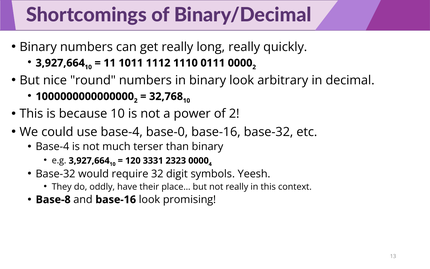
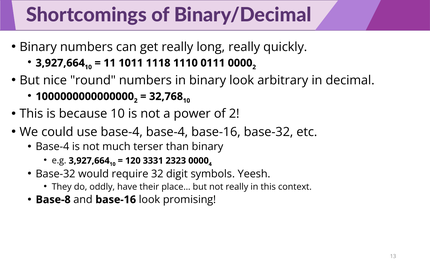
1112: 1112 -> 1118
base-4 base-0: base-0 -> base-4
